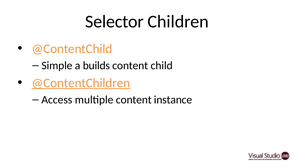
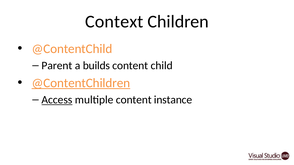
Selector: Selector -> Context
Simple: Simple -> Parent
Access underline: none -> present
